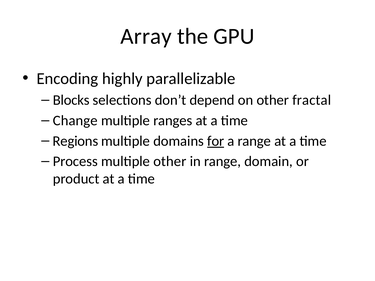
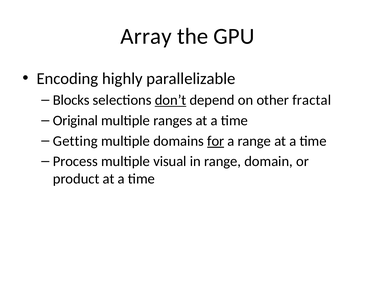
don’t underline: none -> present
Change: Change -> Original
Regions: Regions -> Getting
multiple other: other -> visual
